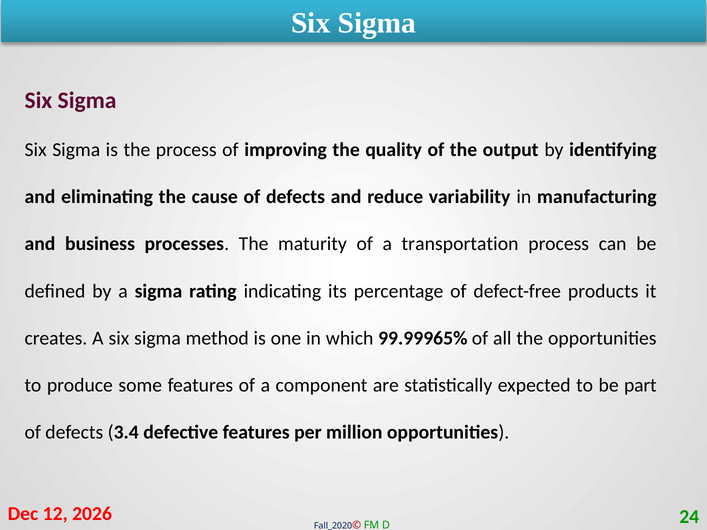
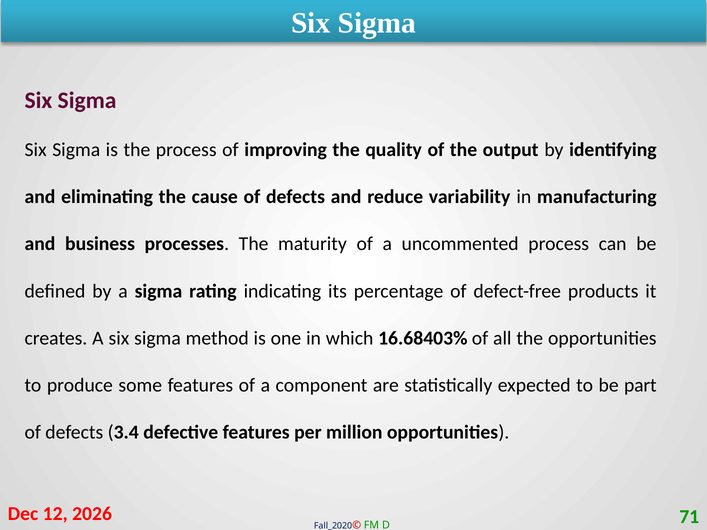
transportation: transportation -> uncommented
99.99965%: 99.99965% -> 16.68403%
24: 24 -> 71
